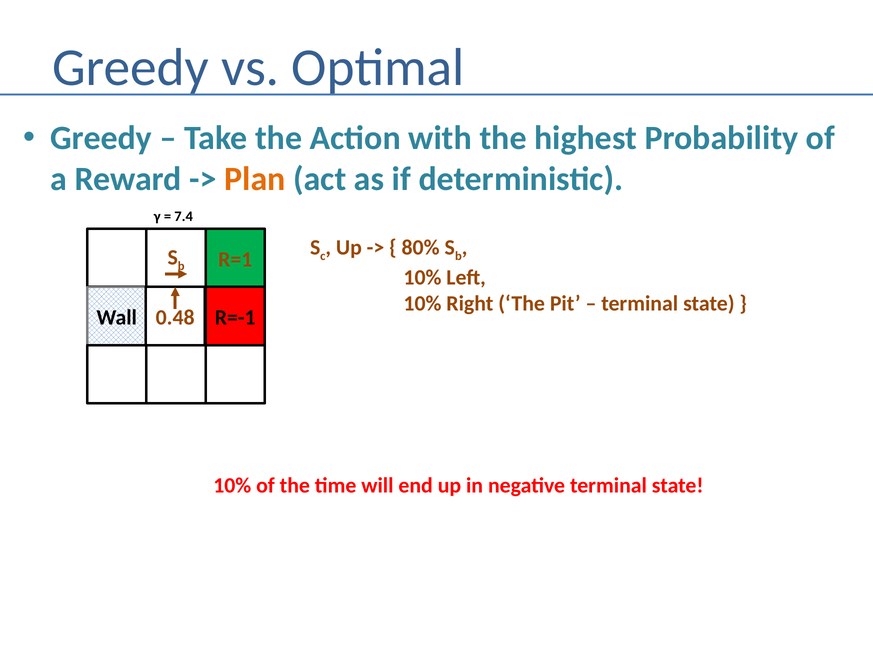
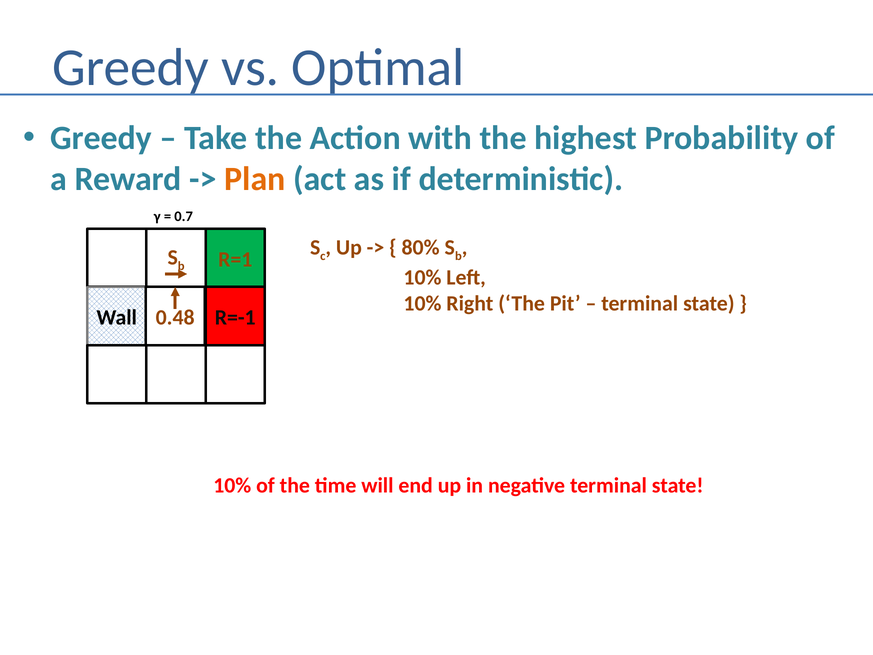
7.4: 7.4 -> 0.7
